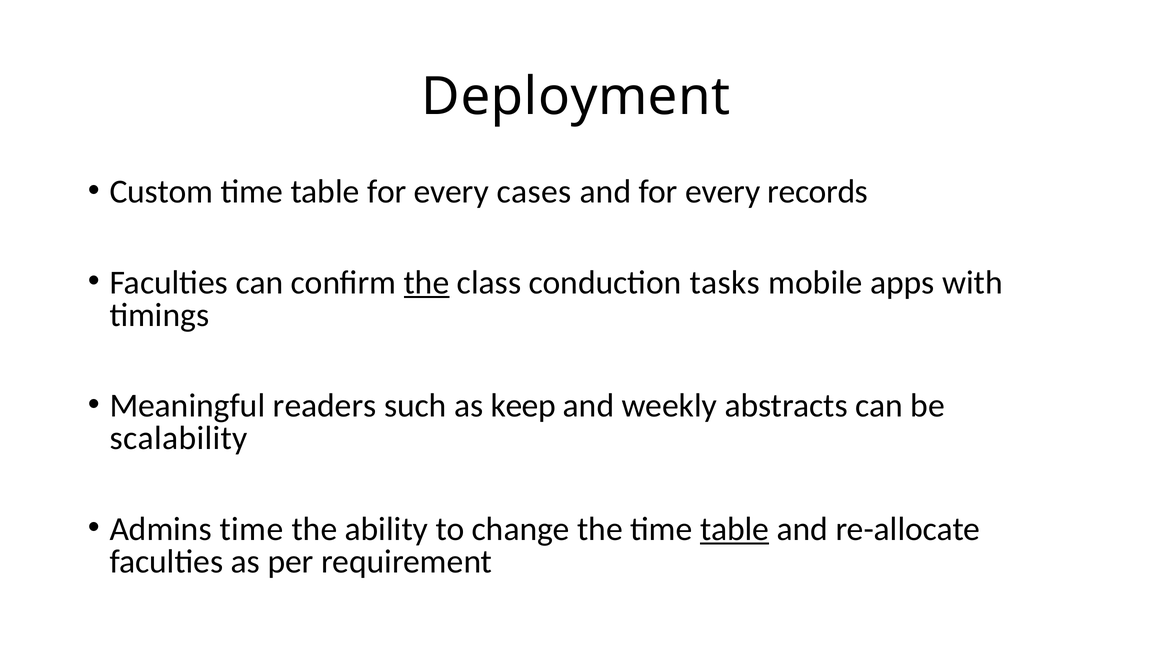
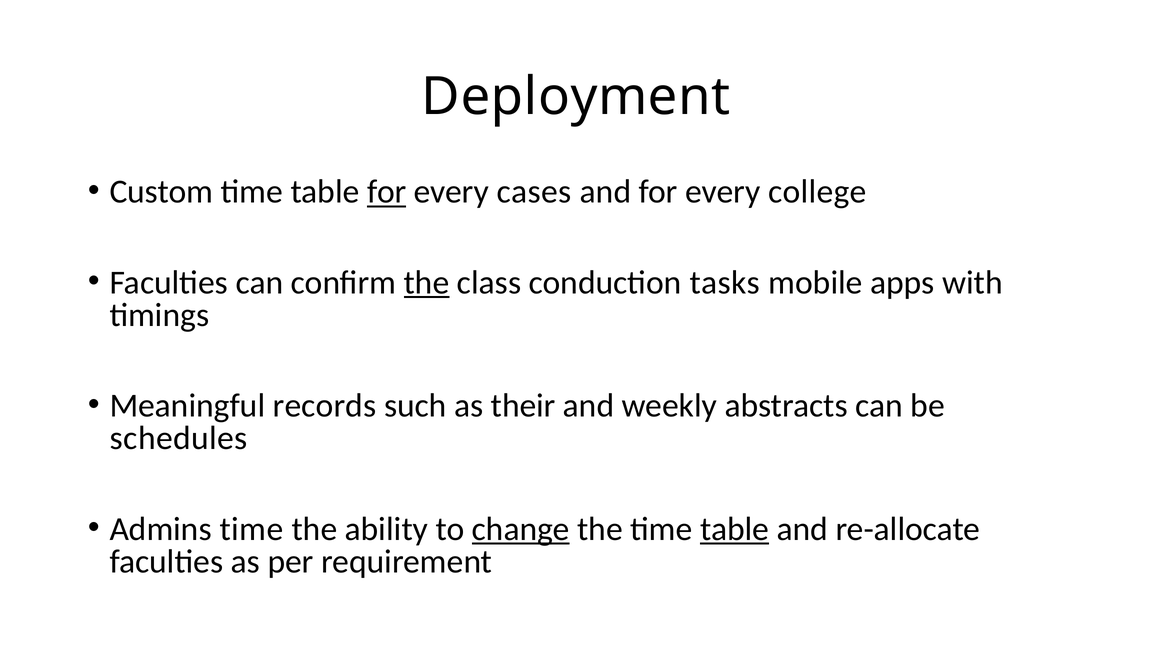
for at (387, 192) underline: none -> present
records: records -> college
readers: readers -> records
keep: keep -> their
scalability: scalability -> schedules
change underline: none -> present
